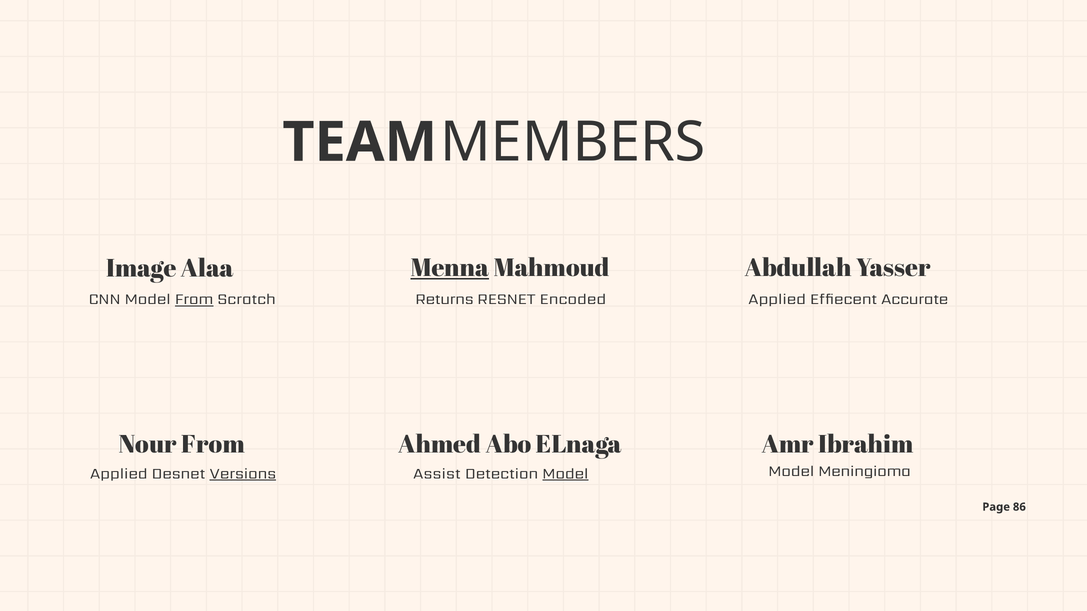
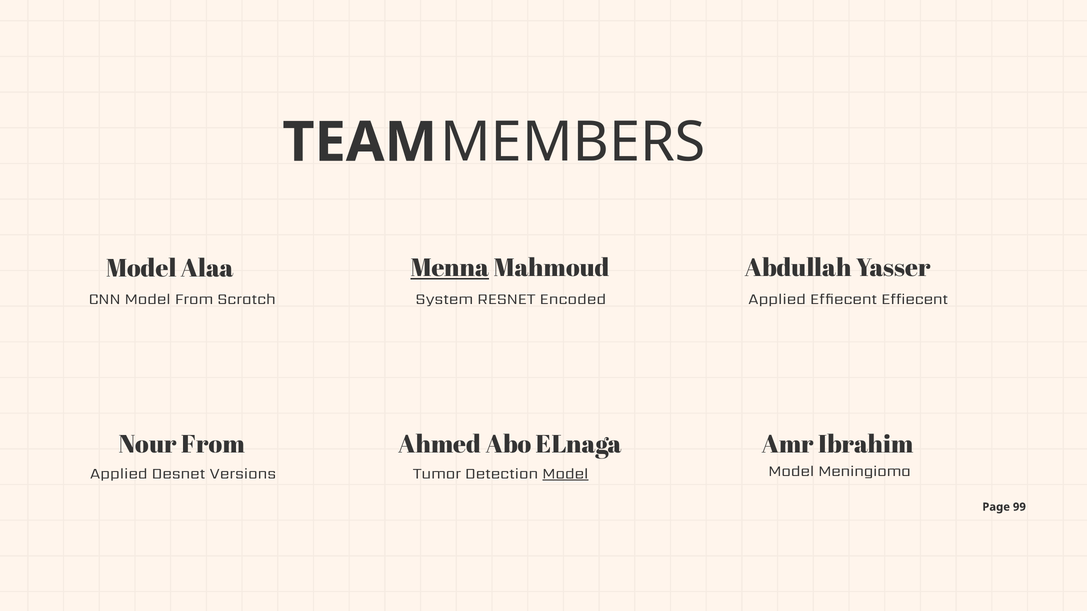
Image at (141, 269): Image -> Model
From at (194, 300) underline: present -> none
Returns: Returns -> System
Effiecent Accurate: Accurate -> Effiecent
Versions underline: present -> none
Assist: Assist -> Tumor
86: 86 -> 99
